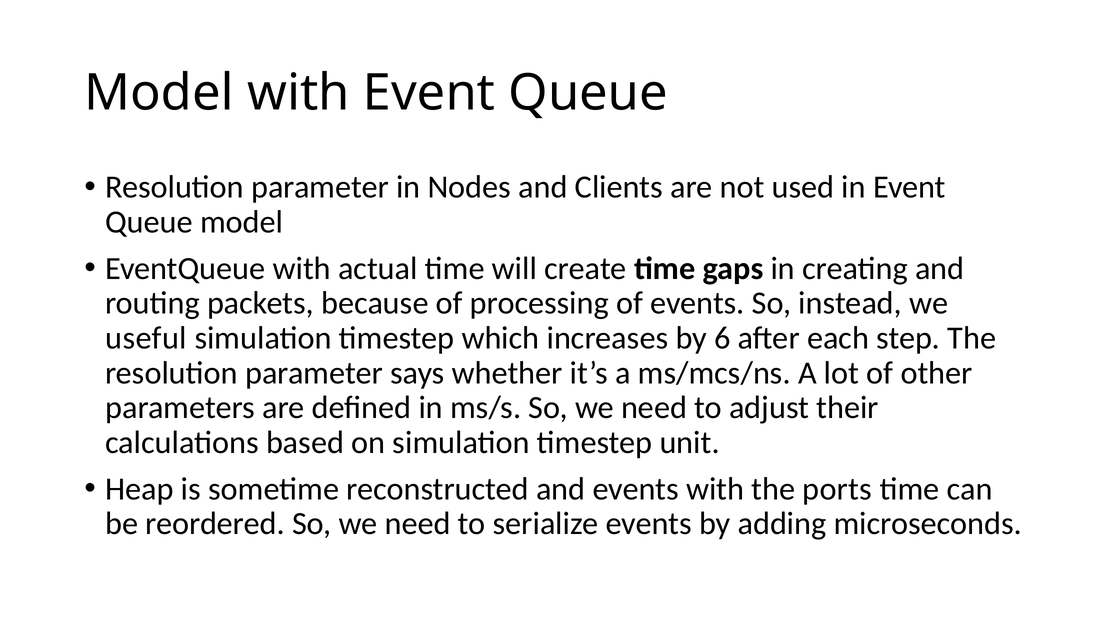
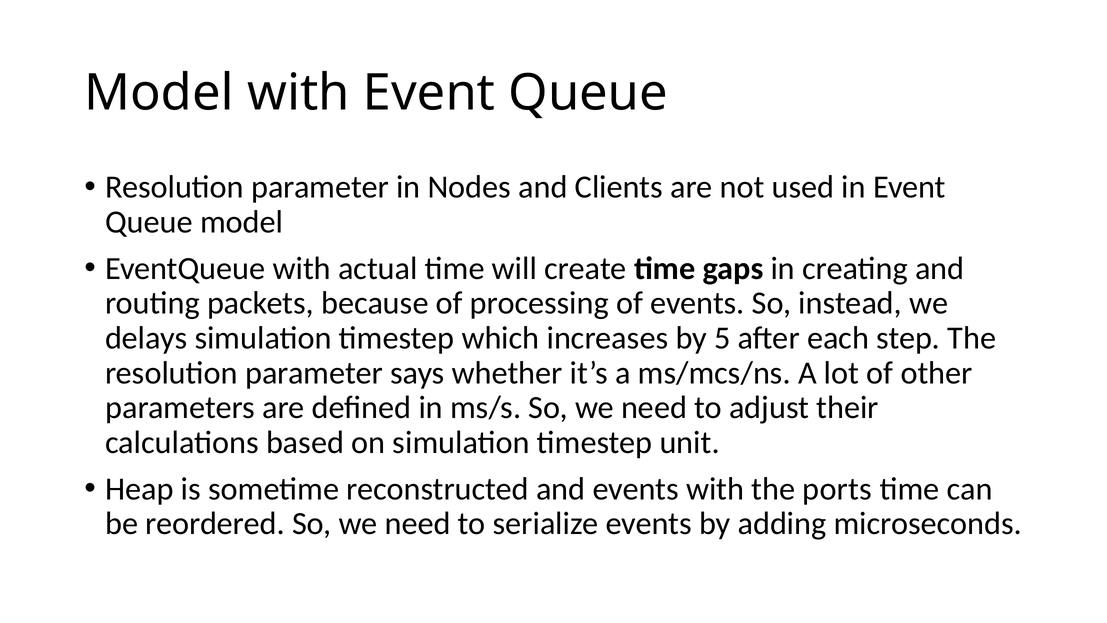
useful: useful -> delays
6: 6 -> 5
